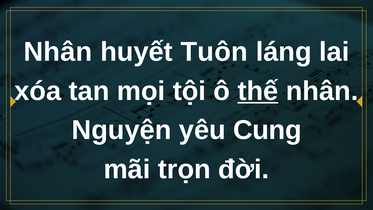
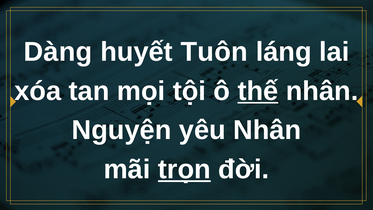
Nhân at (58, 52): Nhân -> Dàng
yêu Cung: Cung -> Nhân
trọn underline: none -> present
